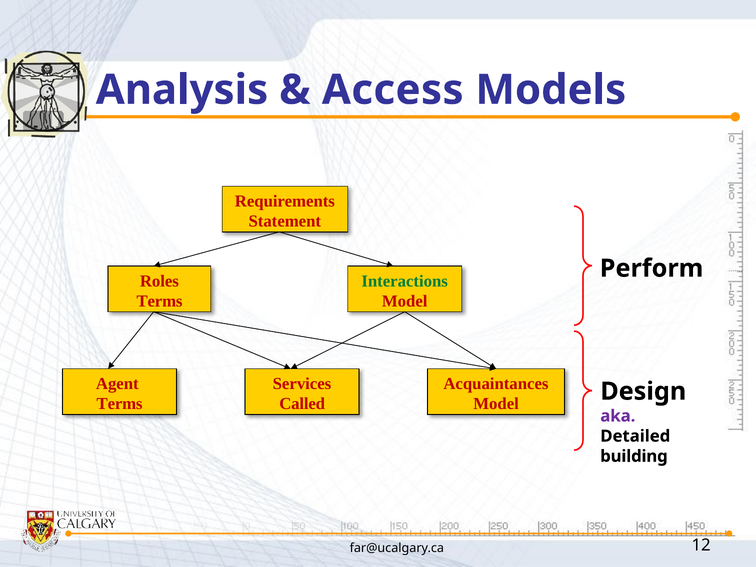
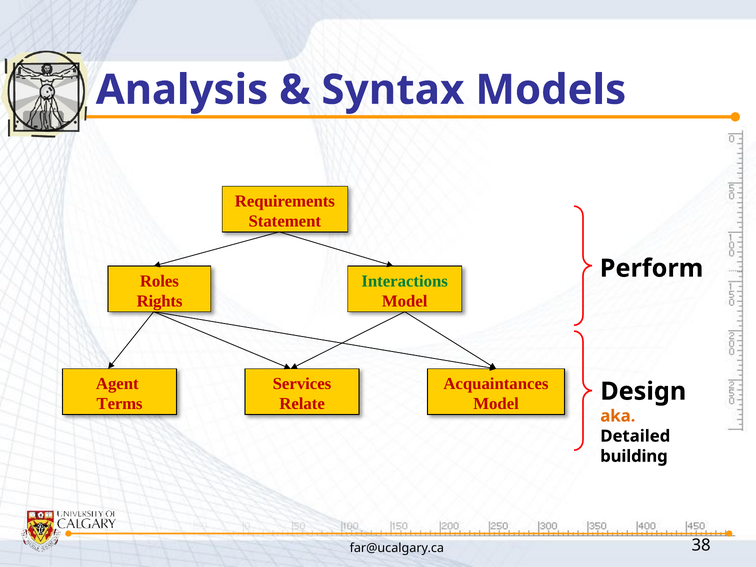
Access: Access -> Syntax
Terms at (160, 301): Terms -> Rights
Called: Called -> Relate
aka colour: purple -> orange
12: 12 -> 38
